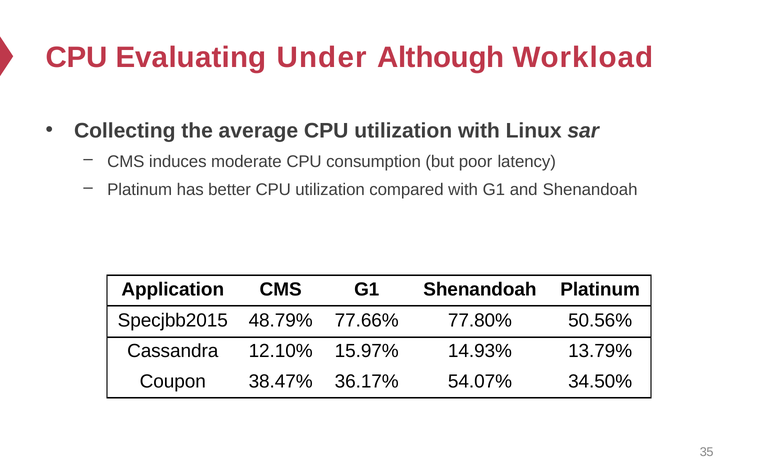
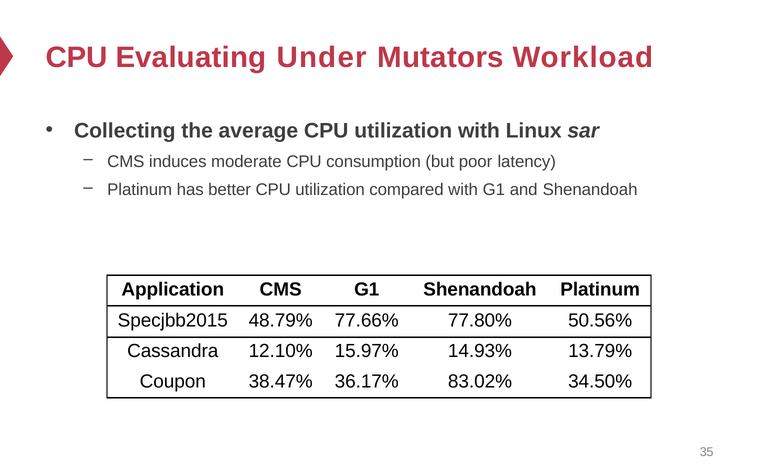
Although: Although -> Mutators
54.07%: 54.07% -> 83.02%
